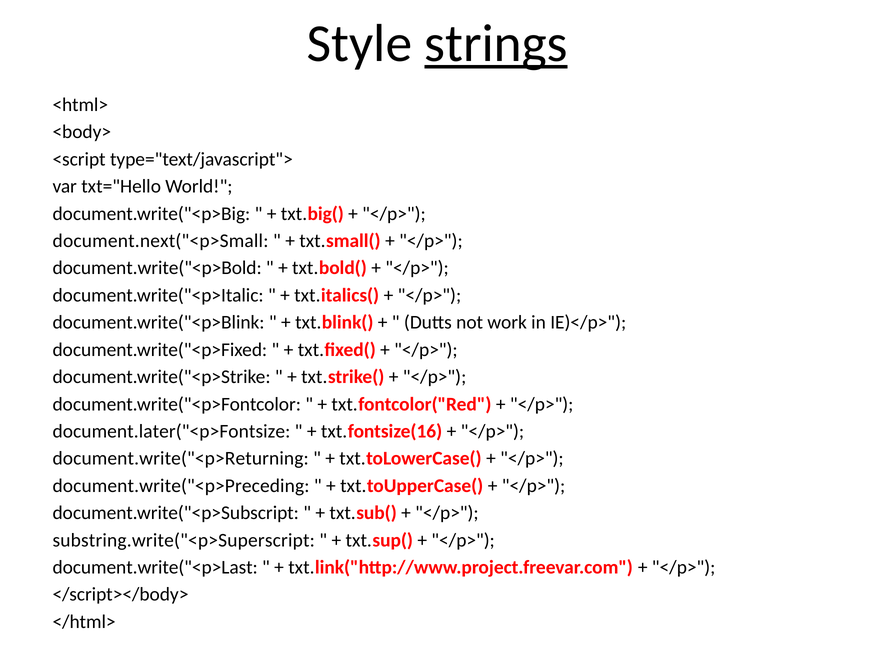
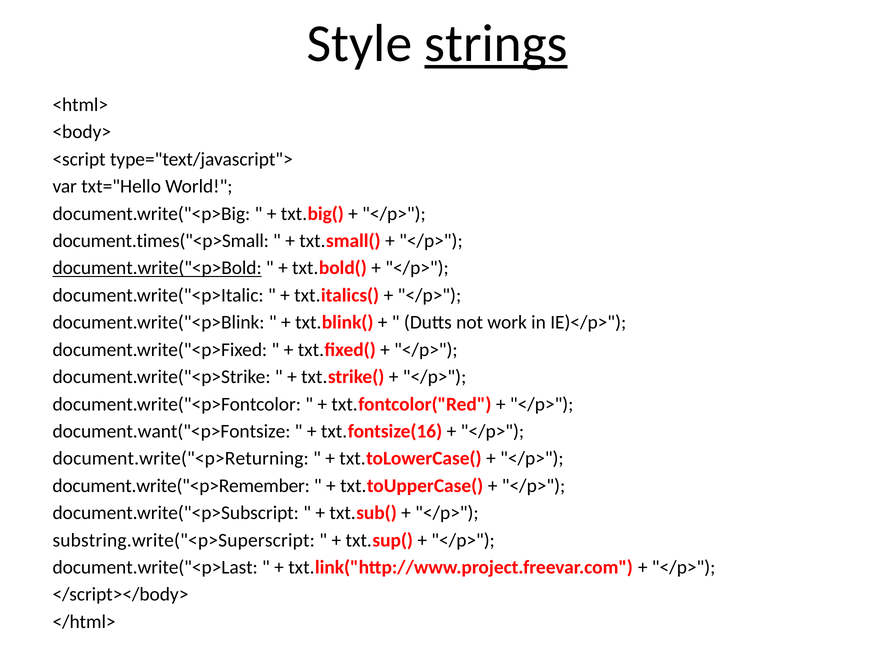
document.next("<p>Small: document.next("<p>Small -> document.times("<p>Small
document.write("<p>Bold underline: none -> present
document.later("<p>Fontsize: document.later("<p>Fontsize -> document.want("<p>Fontsize
document.write("<p>Preceding: document.write("<p>Preceding -> document.write("<p>Remember
